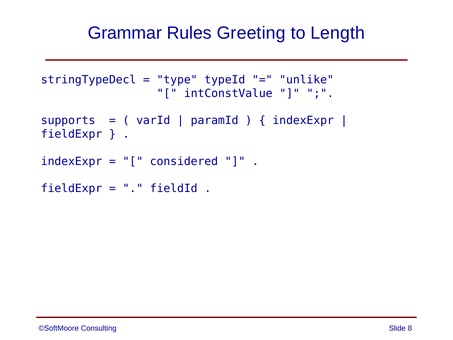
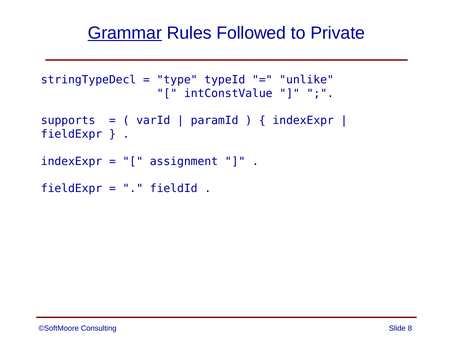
Grammar underline: none -> present
Greeting: Greeting -> Followed
Length: Length -> Private
considered: considered -> assignment
